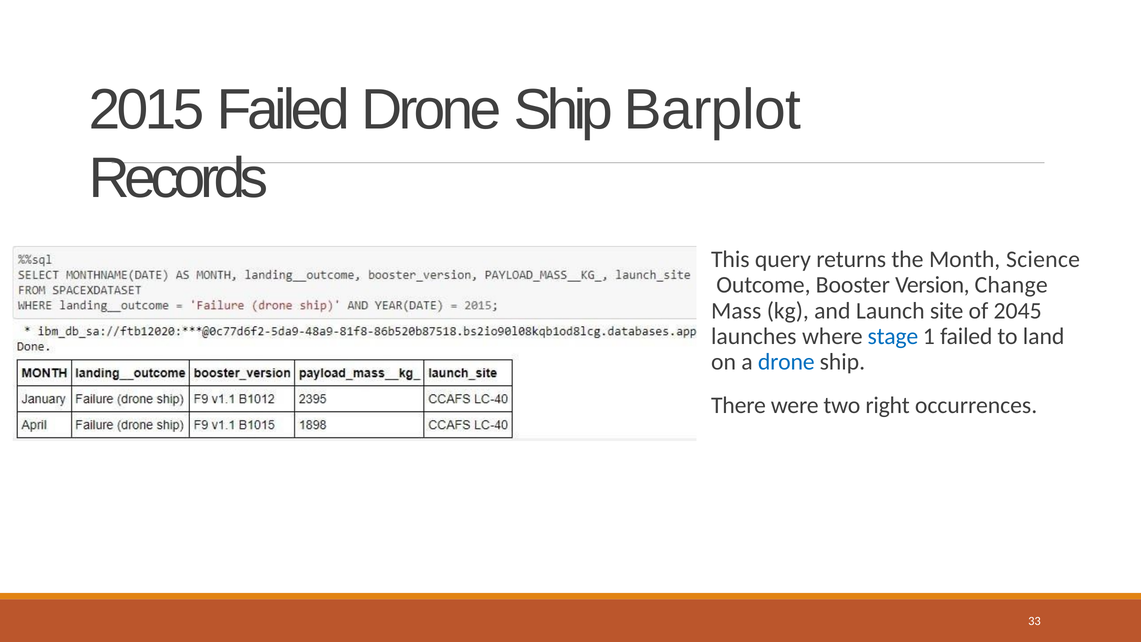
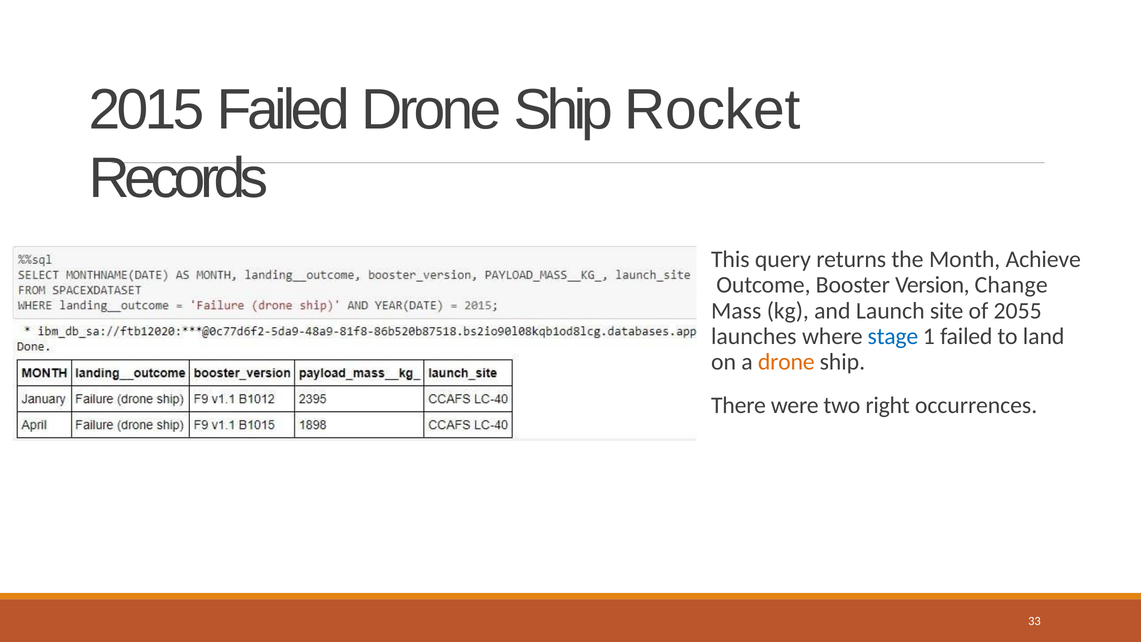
Barplot: Barplot -> Rocket
Science: Science -> Achieve
2045: 2045 -> 2055
drone at (786, 362) colour: blue -> orange
